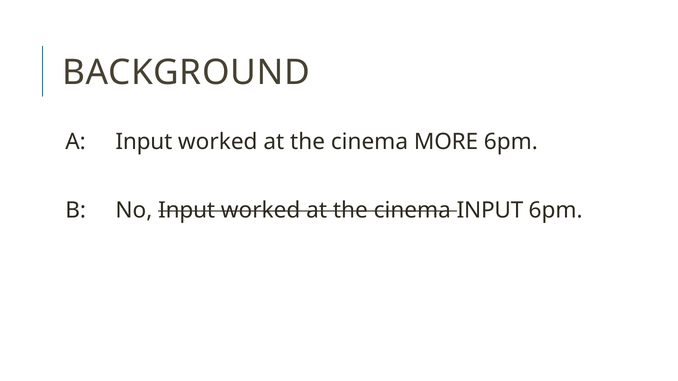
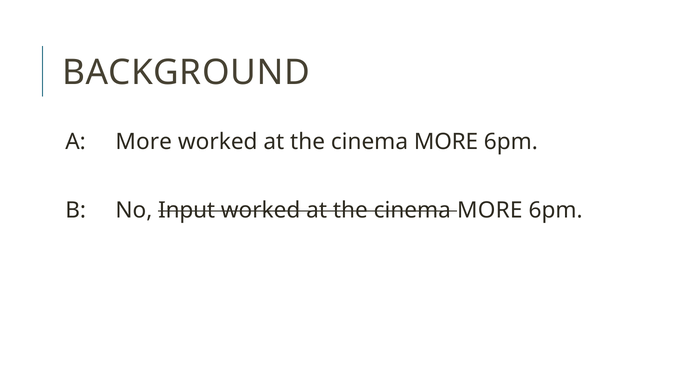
A Input: Input -> More
INPUT at (490, 210): INPUT -> MORE
